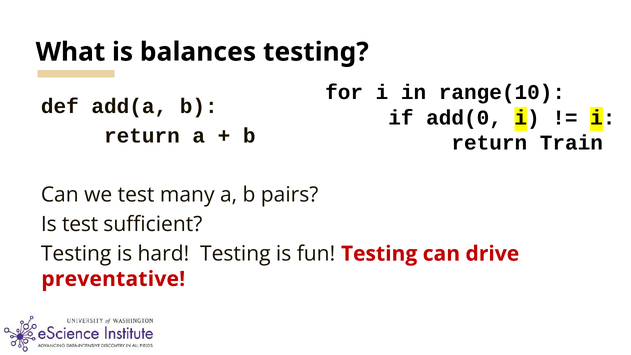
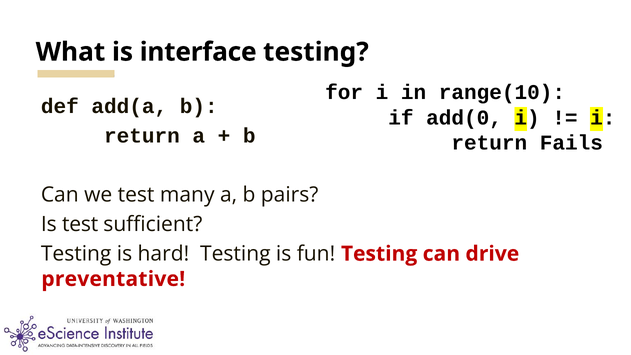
balances: balances -> interface
Train: Train -> Fails
